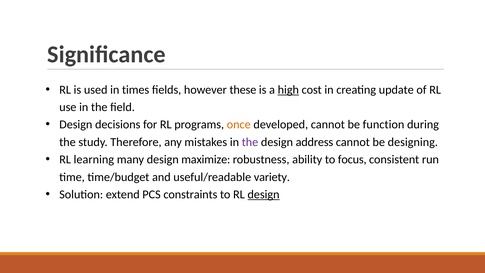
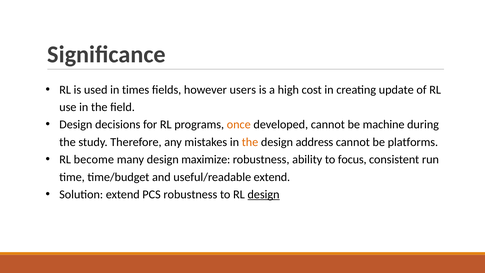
these: these -> users
high underline: present -> none
function: function -> machine
the at (250, 142) colour: purple -> orange
designing: designing -> platforms
learning: learning -> become
useful/readable variety: variety -> extend
PCS constraints: constraints -> robustness
